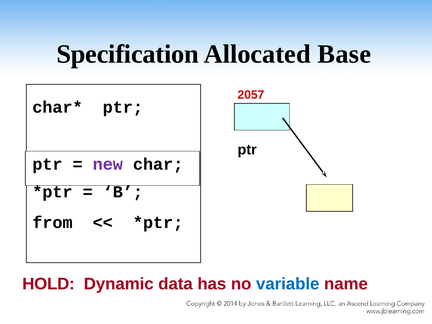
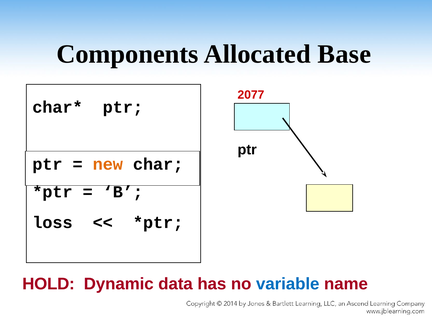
Specification: Specification -> Components
2057: 2057 -> 2077
new colour: purple -> orange
from: from -> loss
